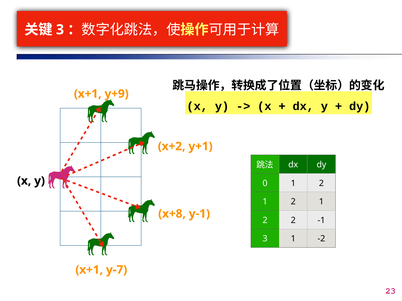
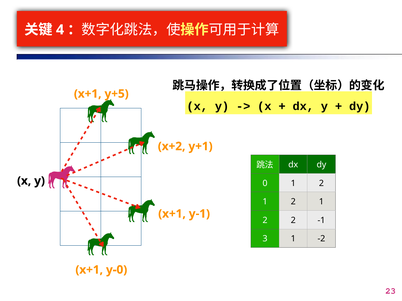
3 at (60, 30): 3 -> 4
y+9: y+9 -> y+5
x+8 at (172, 214): x+8 -> x+1
y-7: y-7 -> y-0
